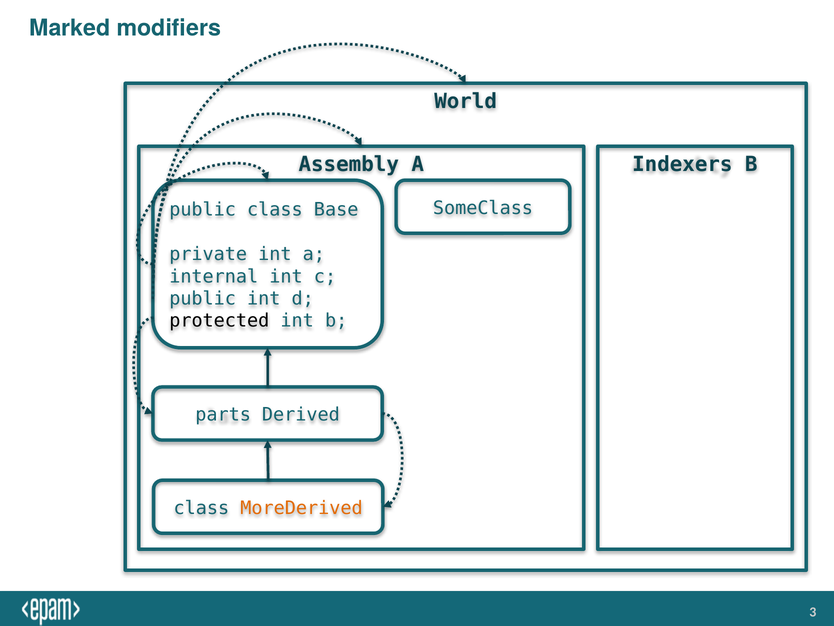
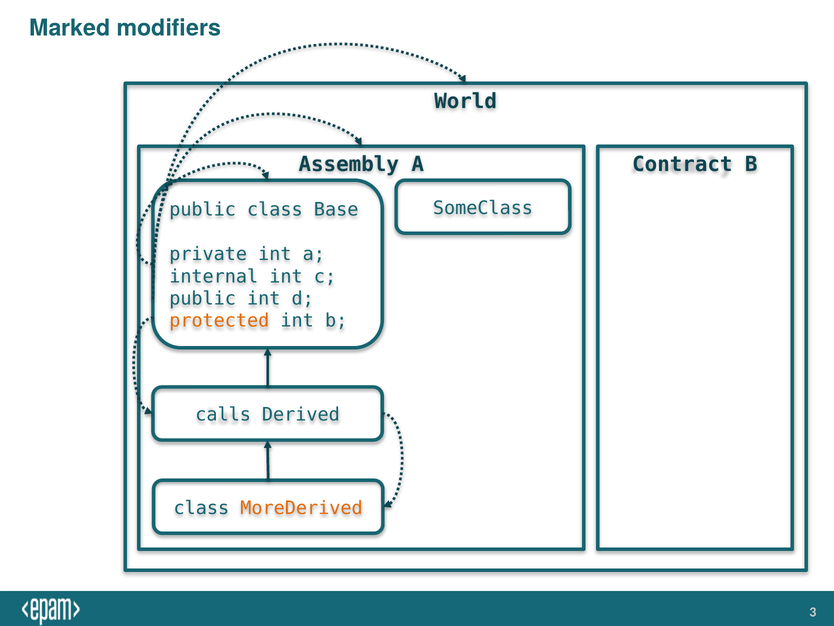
Indexers: Indexers -> Contract
protected colour: black -> orange
parts: parts -> calls
